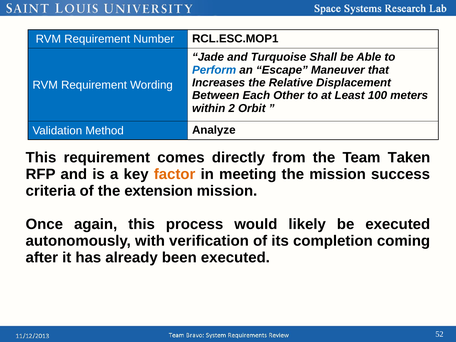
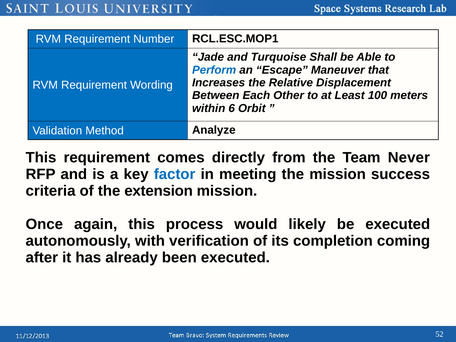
2: 2 -> 6
Taken: Taken -> Never
factor colour: orange -> blue
